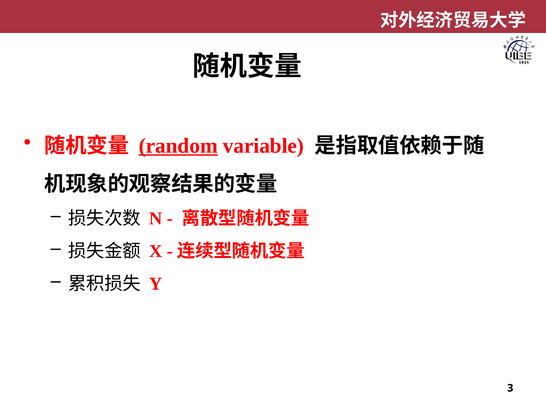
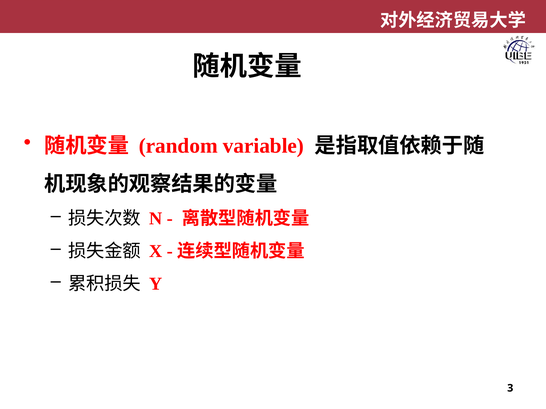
random underline: present -> none
